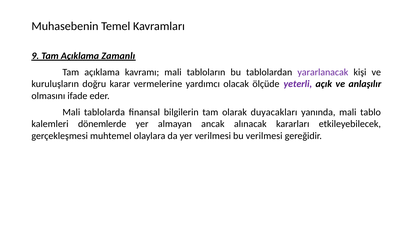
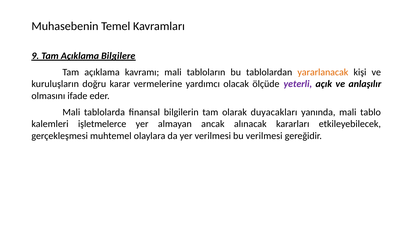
Zamanlı: Zamanlı -> Bilgilere
yararlanacak colour: purple -> orange
dönemlerde: dönemlerde -> işletmelerce
